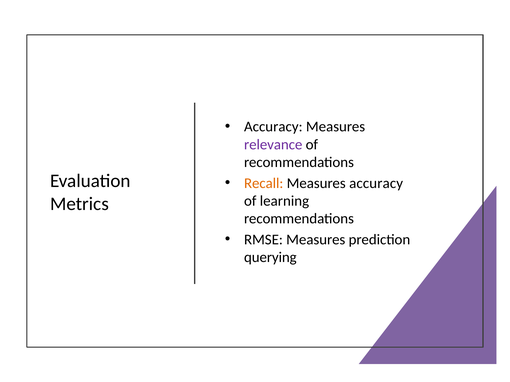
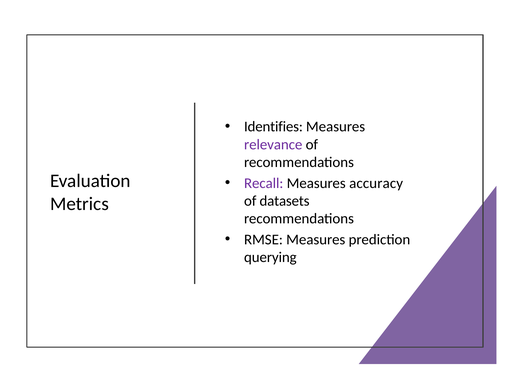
Accuracy at (273, 127): Accuracy -> Identifies
Recall colour: orange -> purple
learning: learning -> datasets
